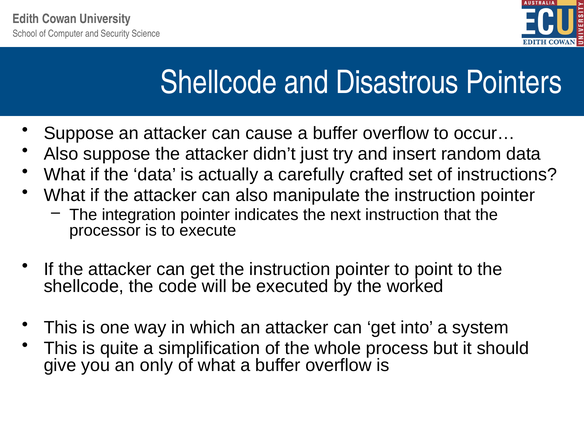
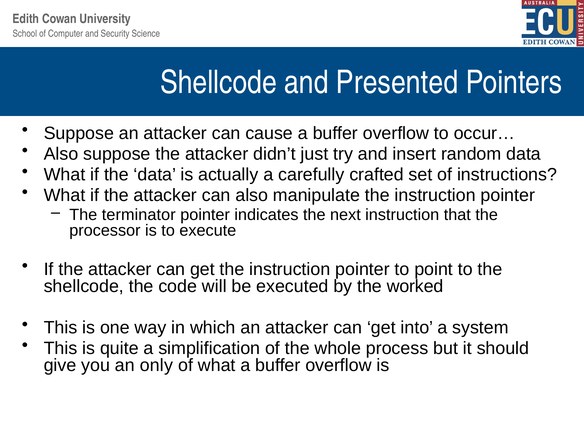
Disastrous: Disastrous -> Presented
integration: integration -> terminator
